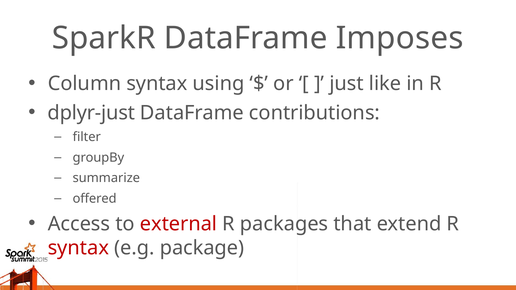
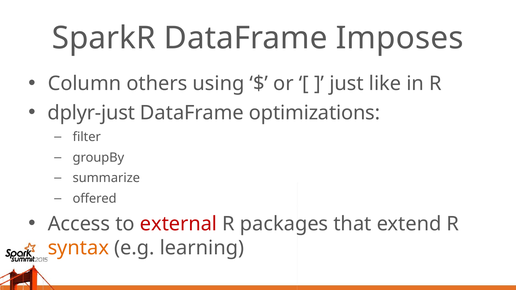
Column syntax: syntax -> others
contributions: contributions -> optimizations
syntax at (78, 248) colour: red -> orange
package: package -> learning
